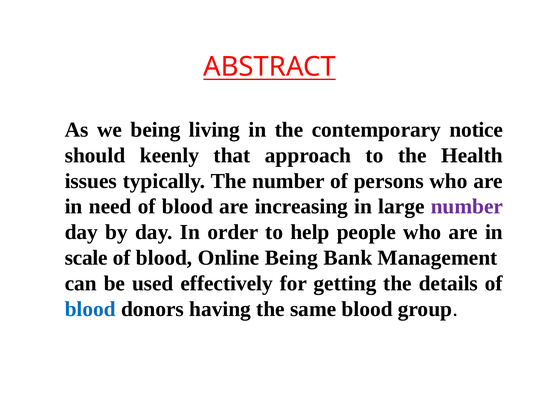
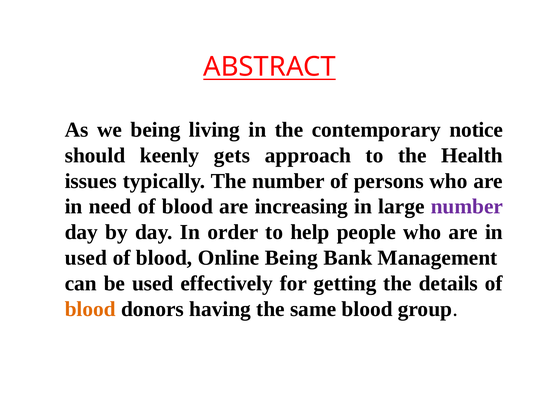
that: that -> gets
scale at (86, 258): scale -> used
blood at (90, 310) colour: blue -> orange
